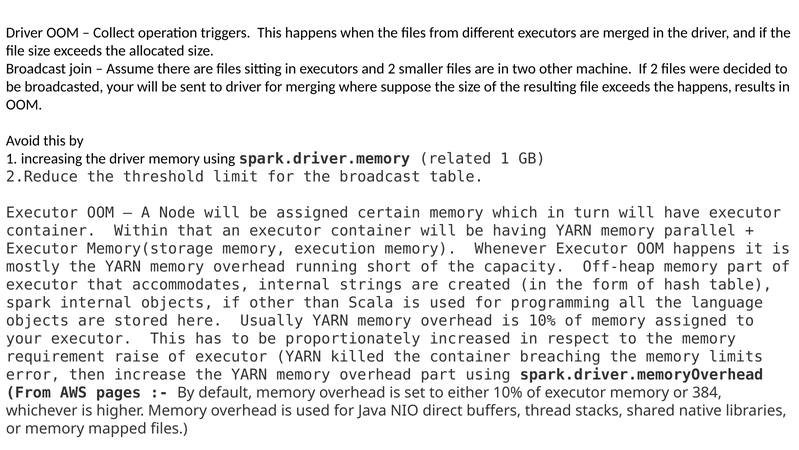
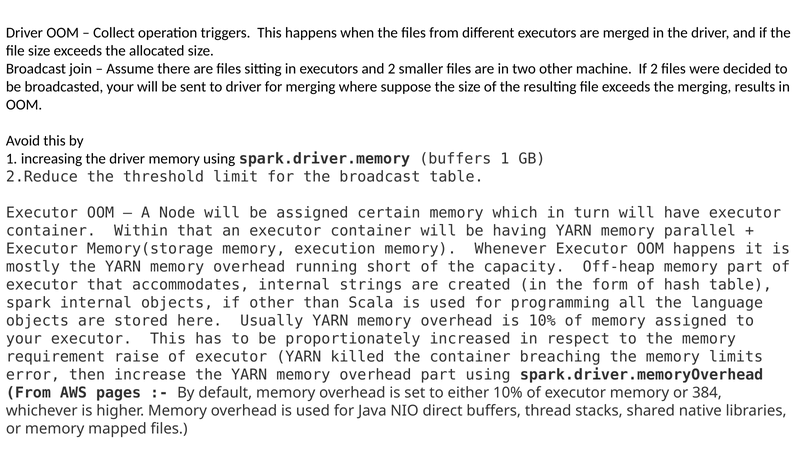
the happens: happens -> merging
spark.driver.memory related: related -> buffers
